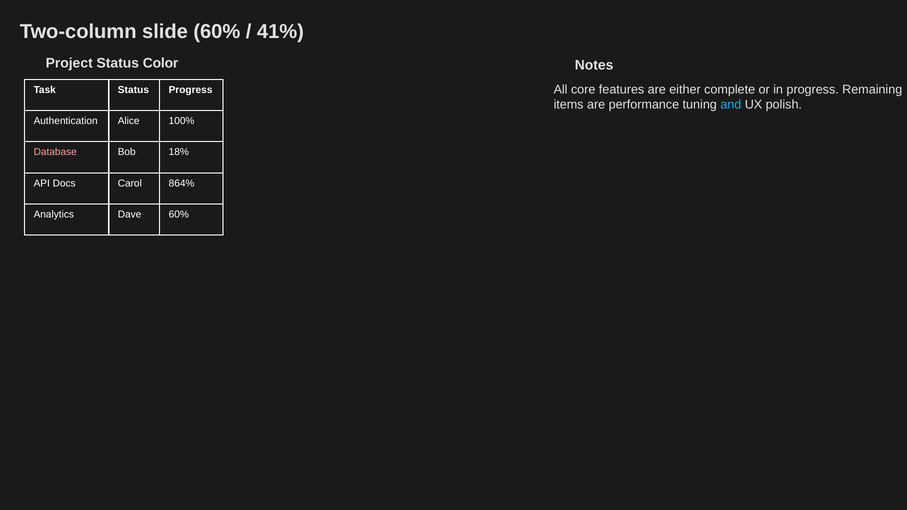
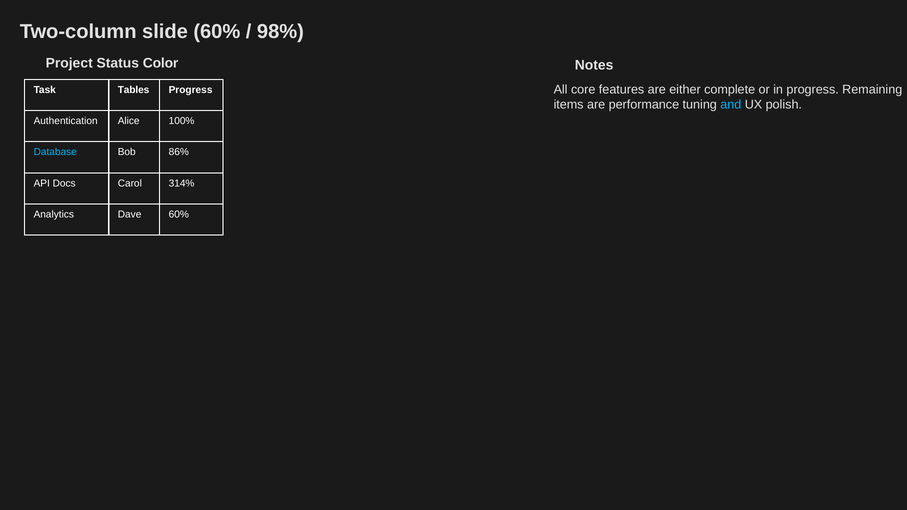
41%: 41% -> 98%
Task Status: Status -> Tables
Database colour: pink -> light blue
18%: 18% -> 86%
864%: 864% -> 314%
